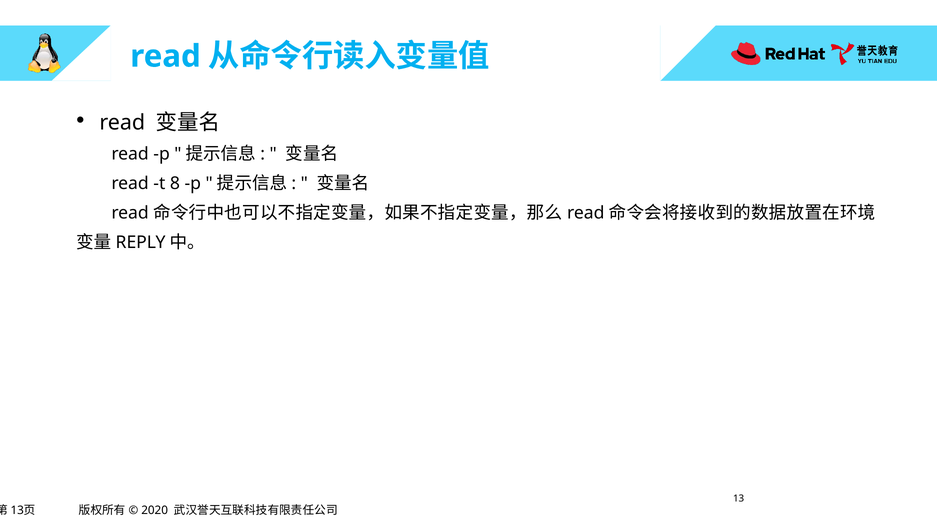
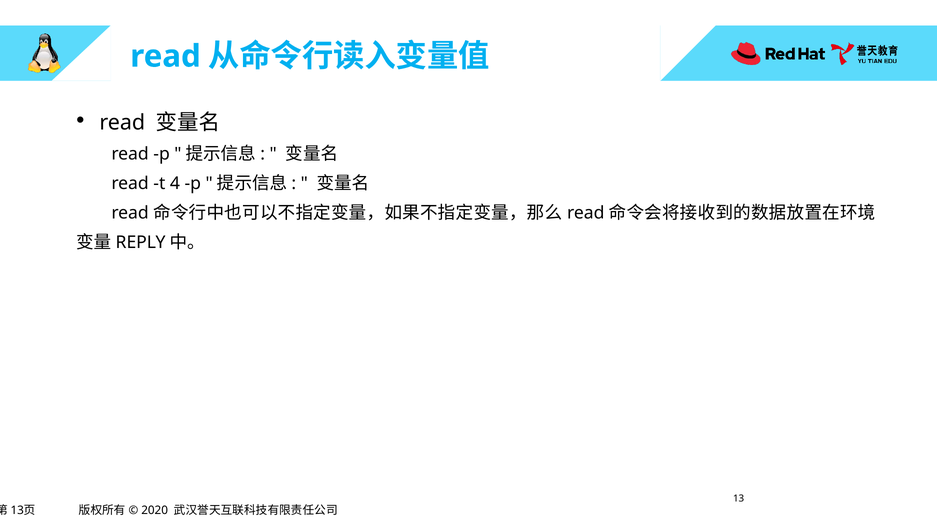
8: 8 -> 4
